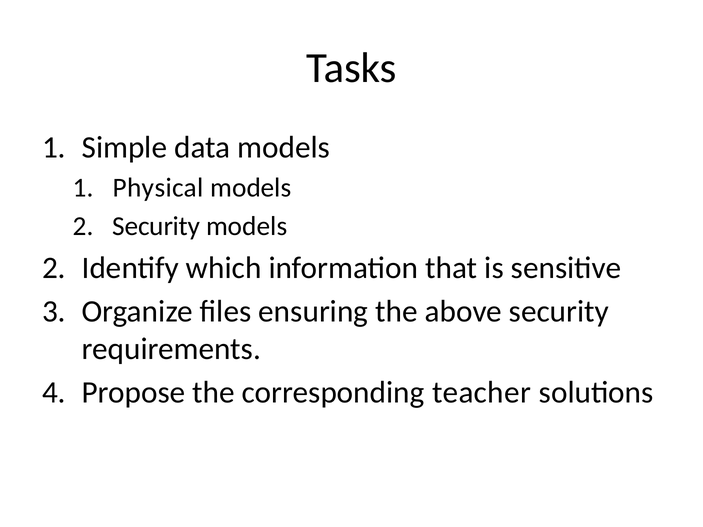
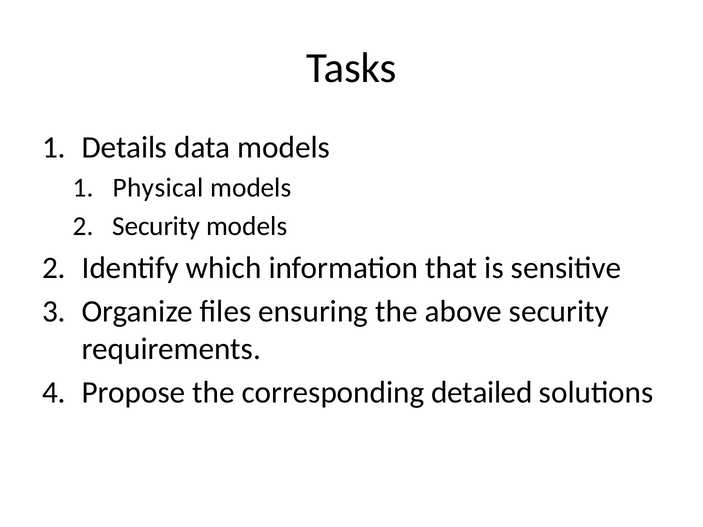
Simple: Simple -> Details
teacher: teacher -> detailed
